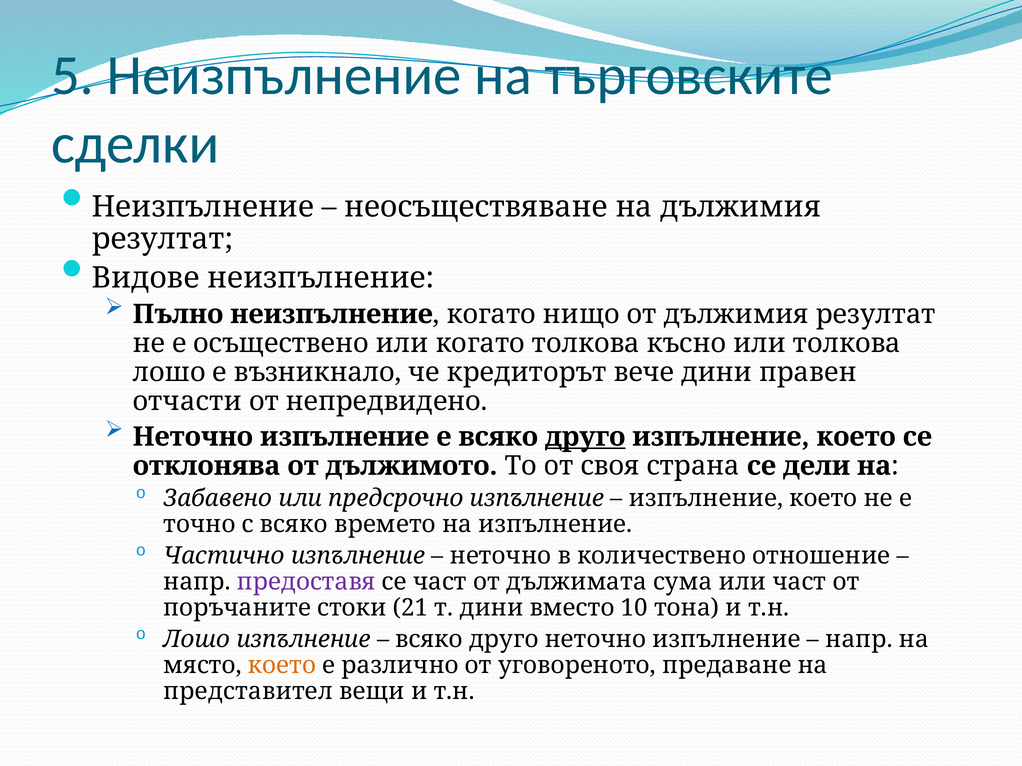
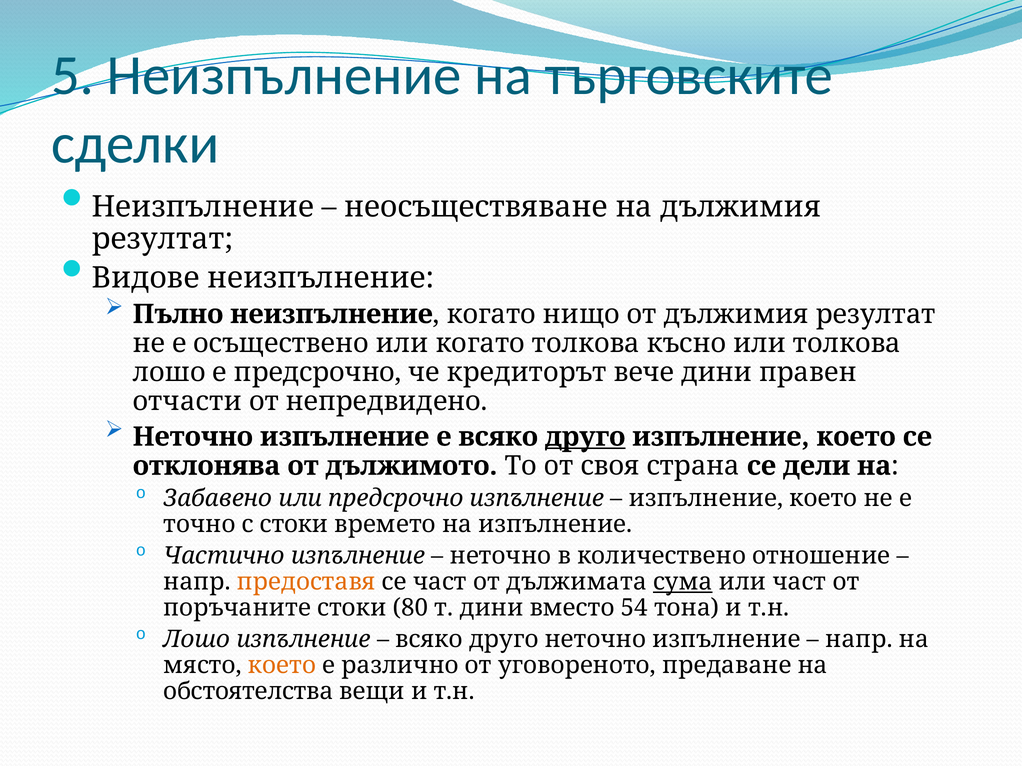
е възникнало: възникнало -> предсрочно
с всяко: всяко -> стоки
предоставя colour: purple -> orange
сума underline: none -> present
21: 21 -> 80
10: 10 -> 54
представител: представител -> обстоятелства
